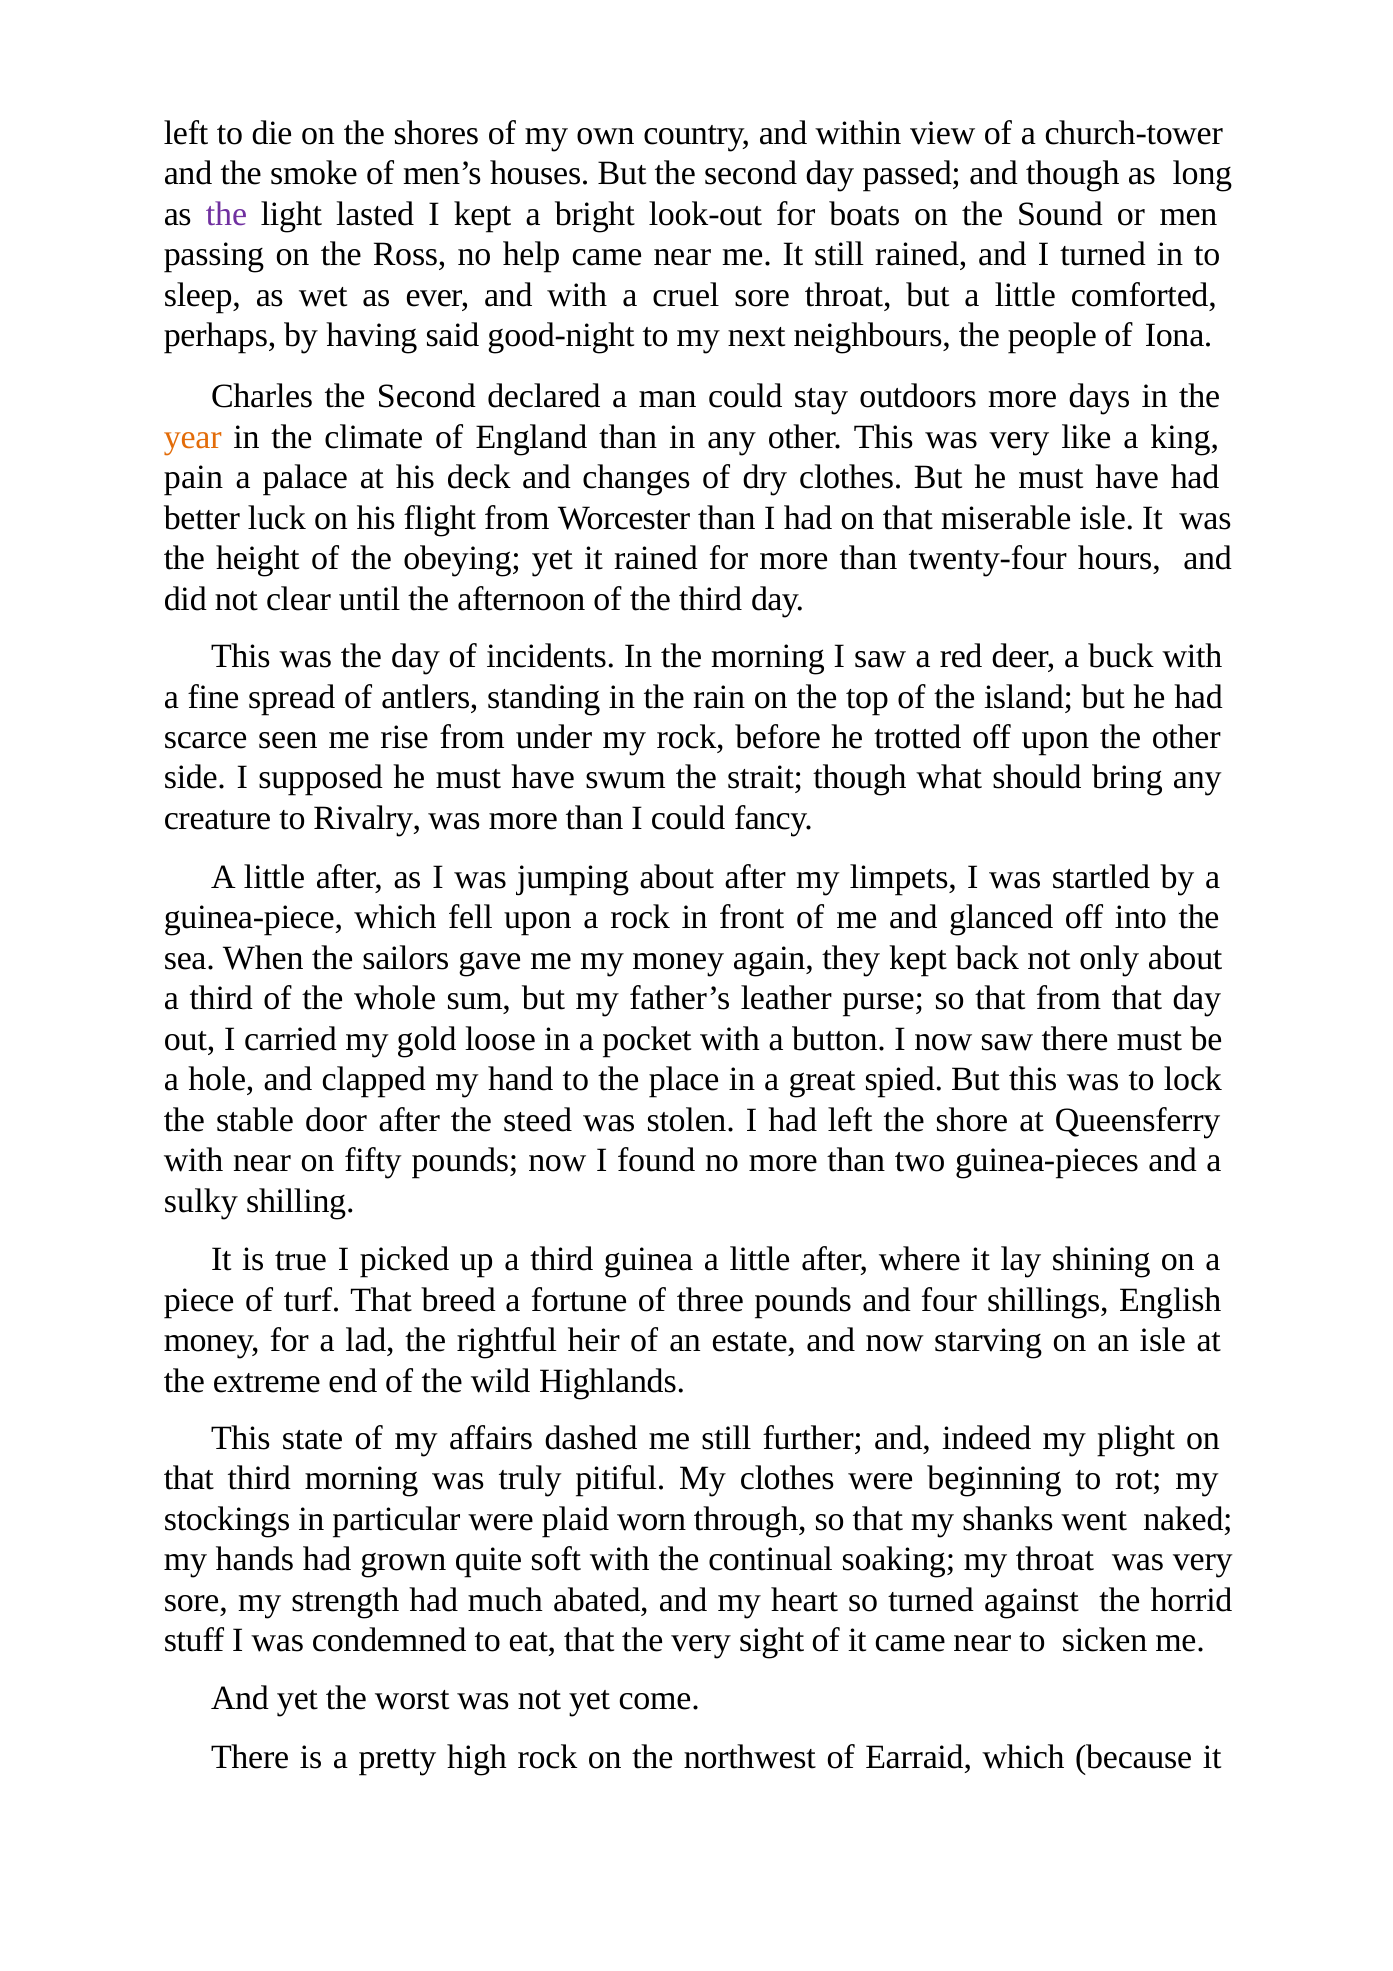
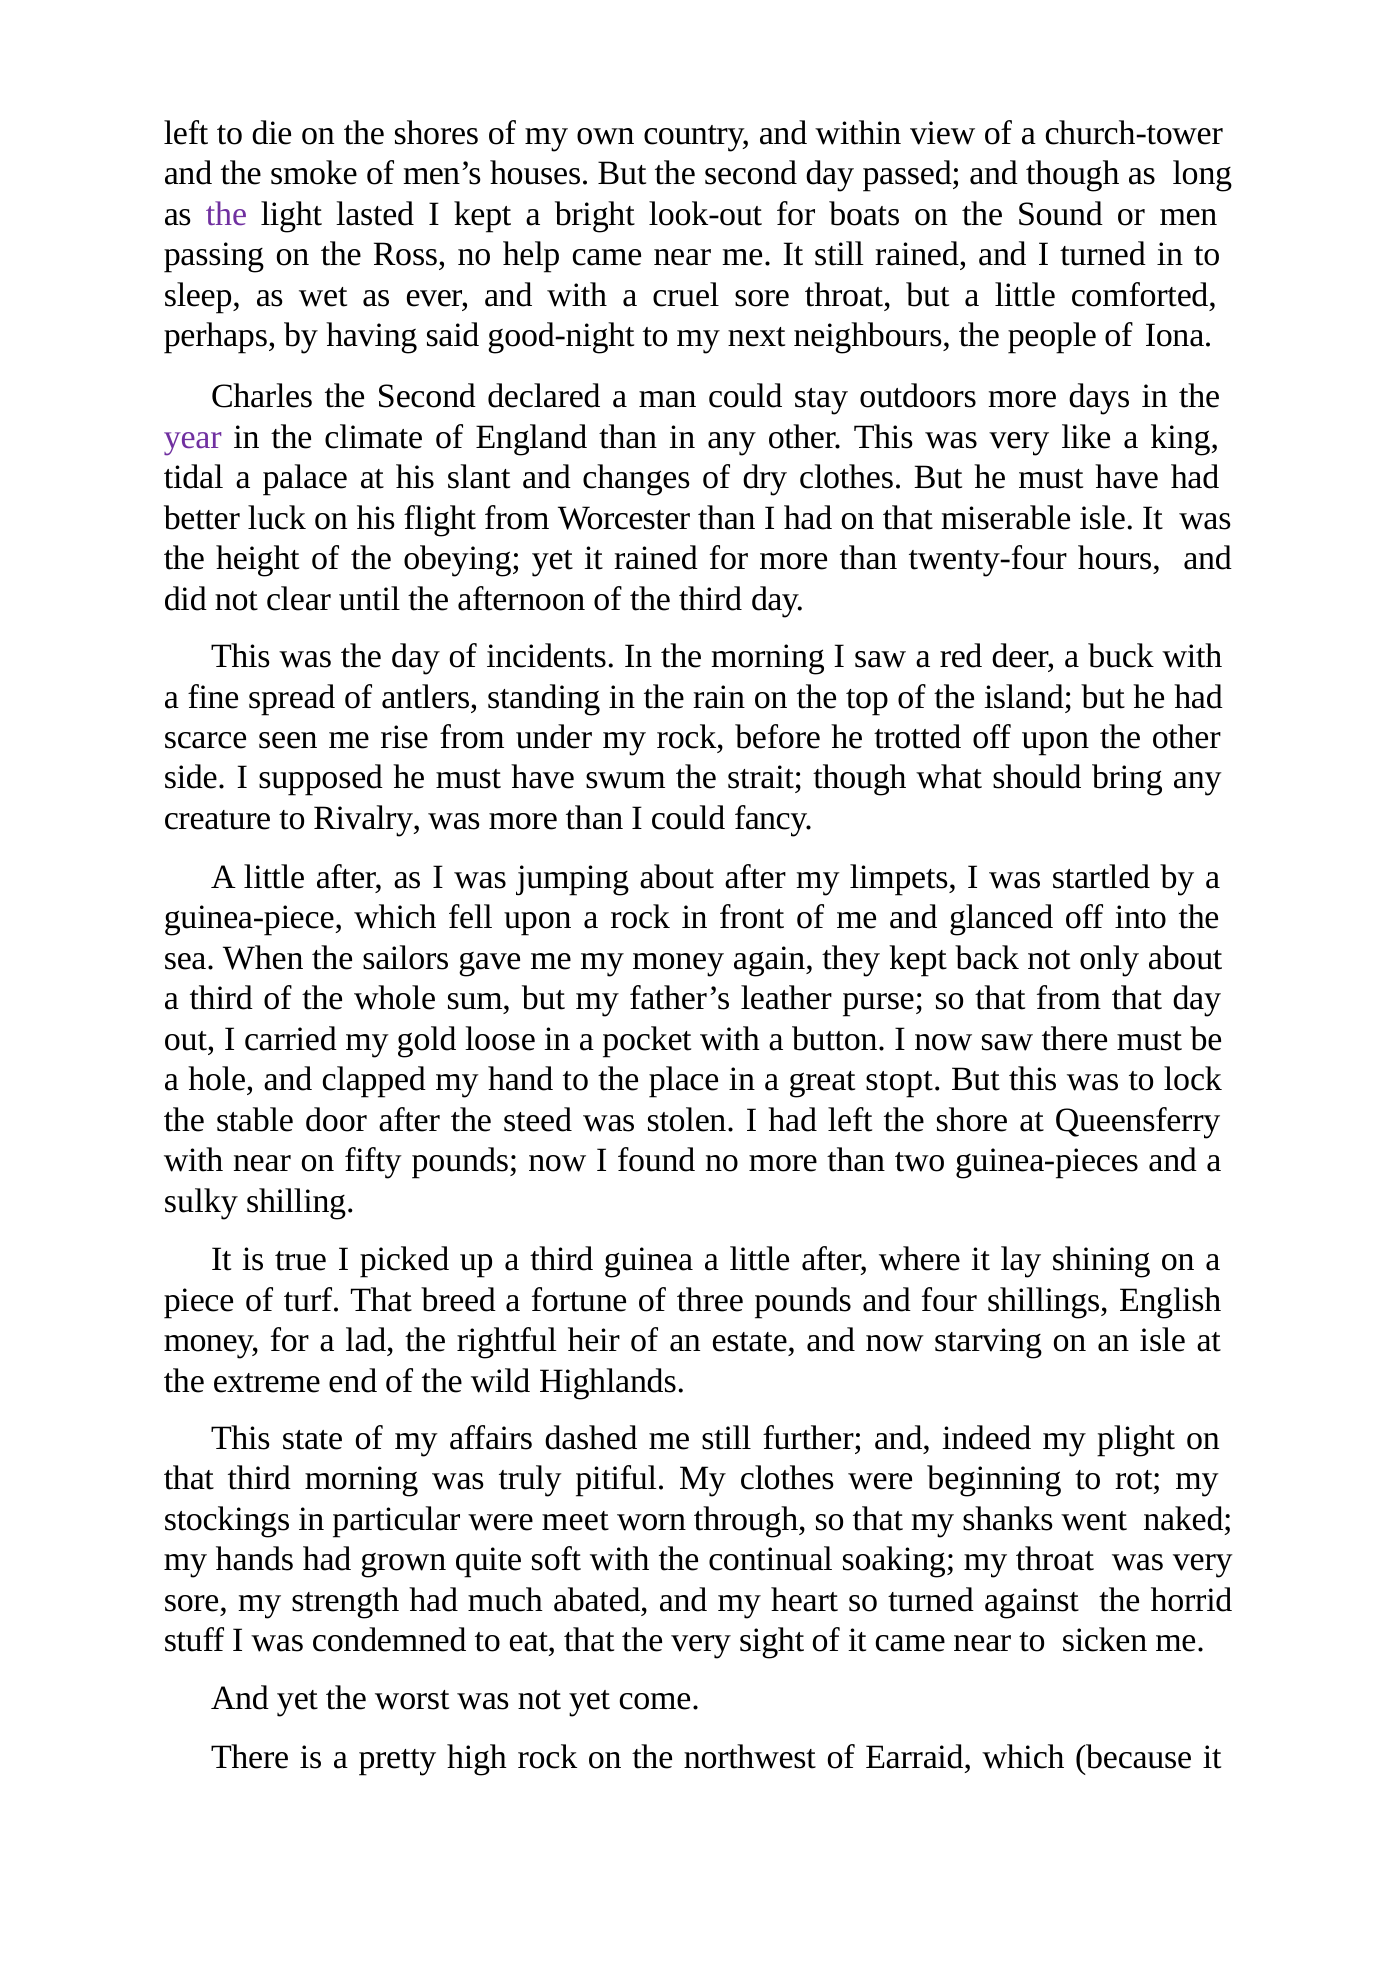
year colour: orange -> purple
pain: pain -> tidal
deck: deck -> slant
spied: spied -> stopt
plaid: plaid -> meet
